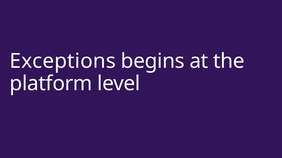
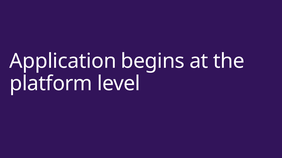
Exceptions: Exceptions -> Application
